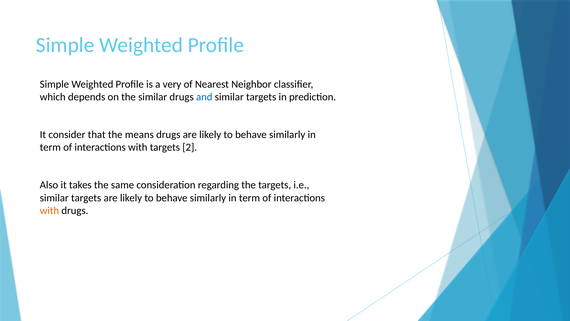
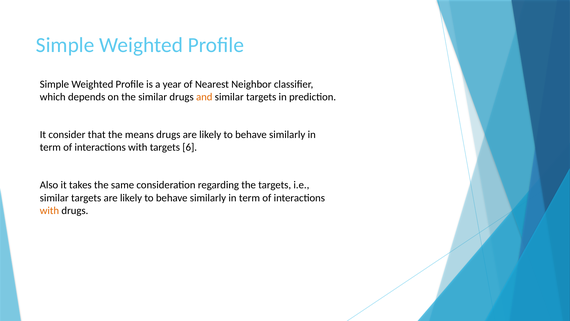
very: very -> year
and colour: blue -> orange
2: 2 -> 6
